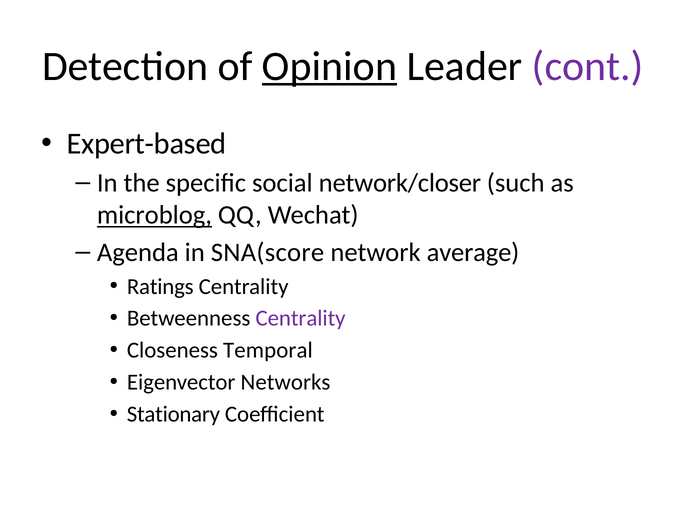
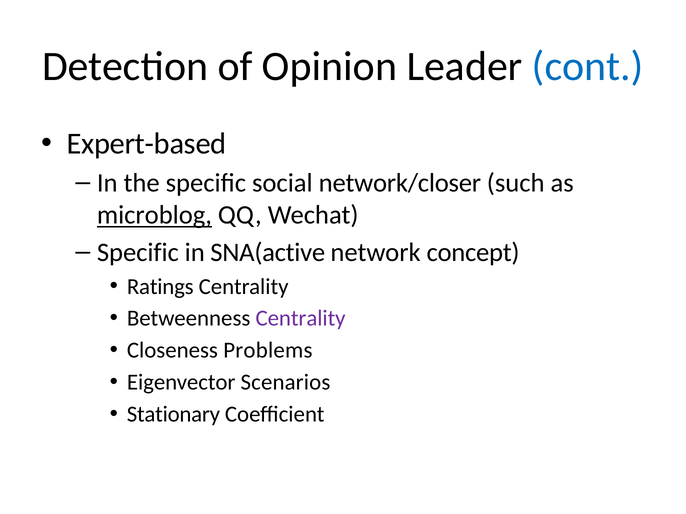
Opinion underline: present -> none
cont colour: purple -> blue
Agenda at (138, 253): Agenda -> Specific
SNA(score: SNA(score -> SNA(active
average: average -> concept
Temporal: Temporal -> Problems
Networks: Networks -> Scenarios
